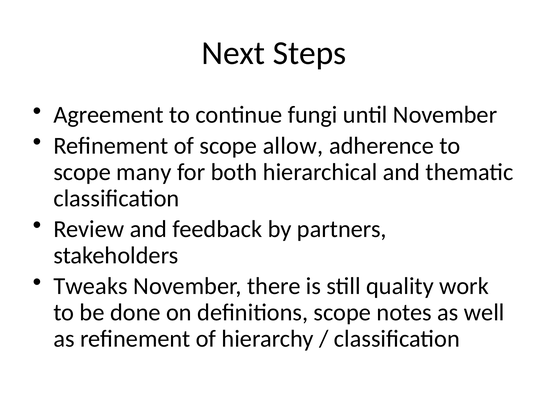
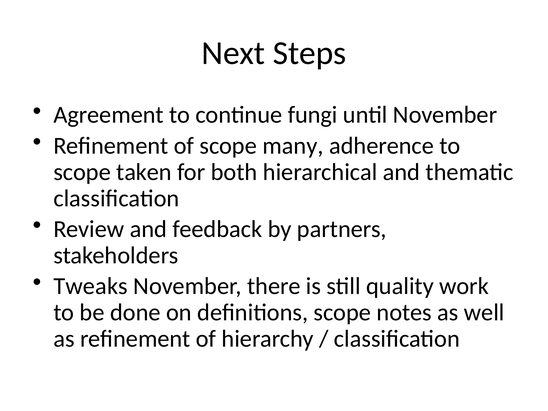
allow: allow -> many
many: many -> taken
